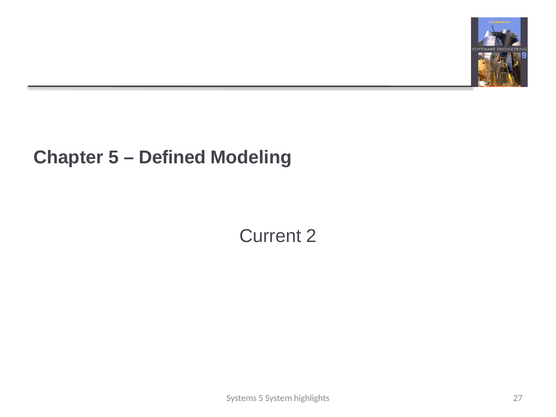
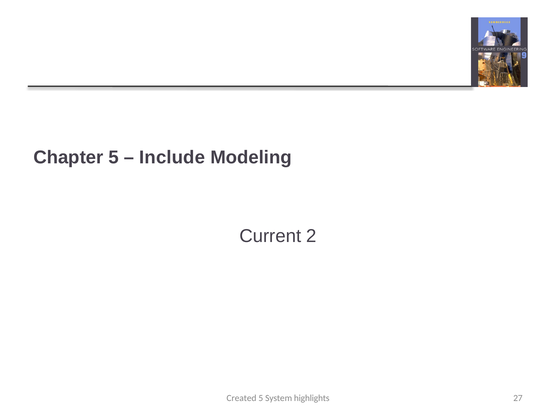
Defined: Defined -> Include
Systems: Systems -> Created
